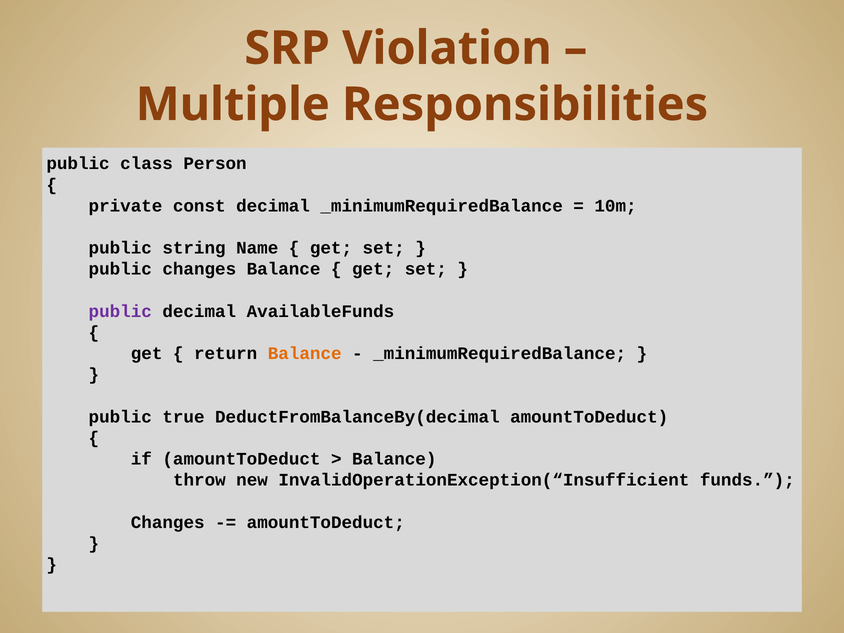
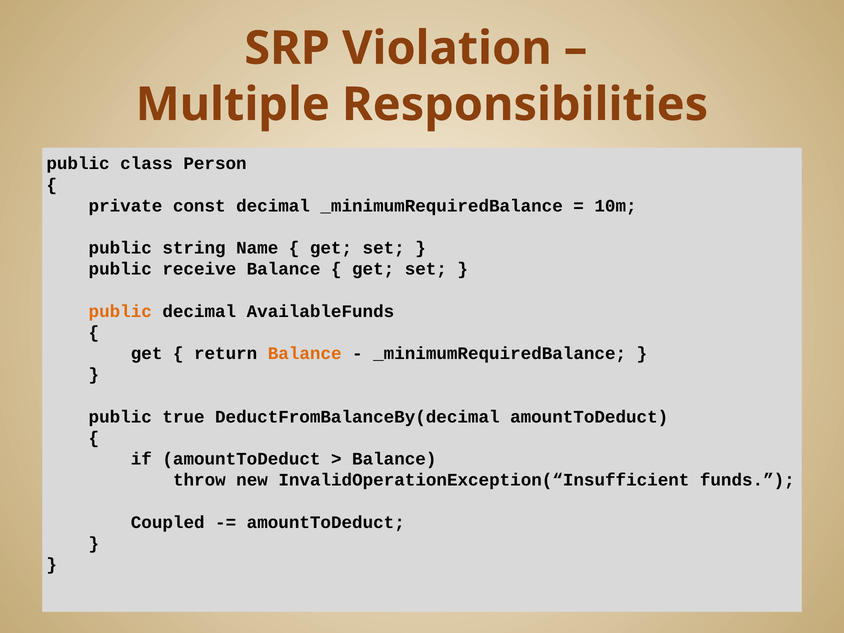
public changes: changes -> receive
public at (120, 311) colour: purple -> orange
Changes at (168, 522): Changes -> Coupled
